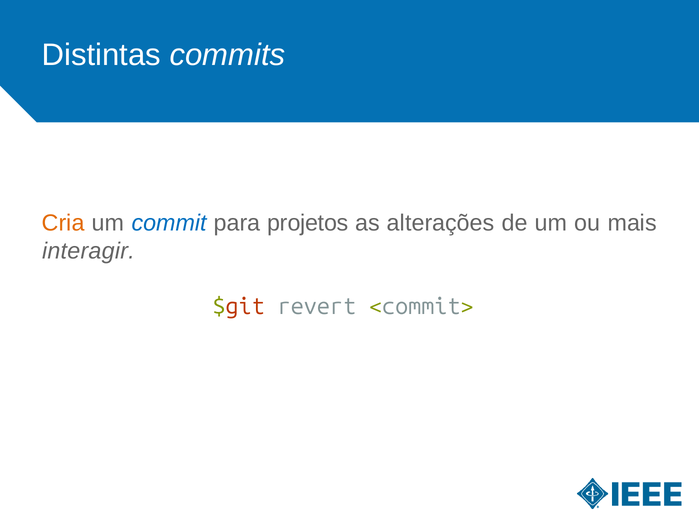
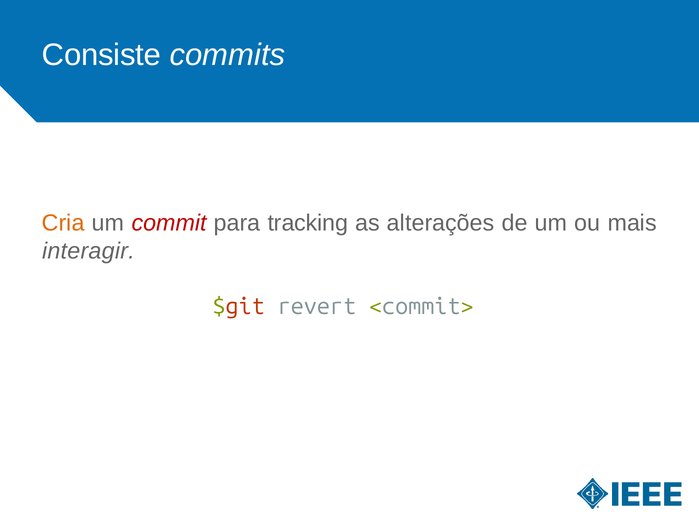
Distintas: Distintas -> Consiste
commit colour: blue -> red
projetos: projetos -> tracking
